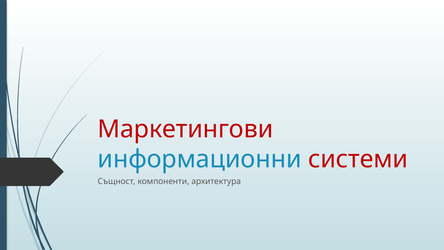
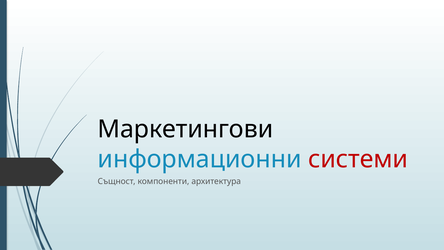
Маркетингови colour: red -> black
